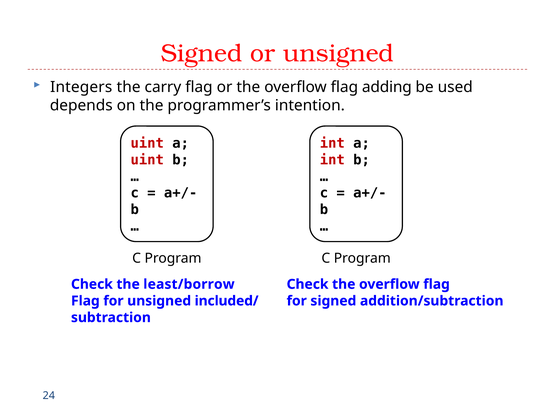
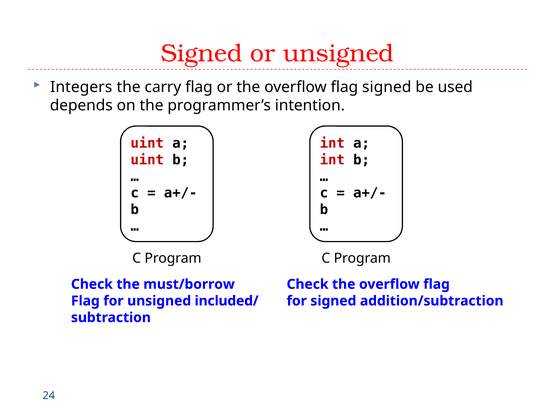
flag adding: adding -> signed
least/borrow: least/borrow -> must/borrow
